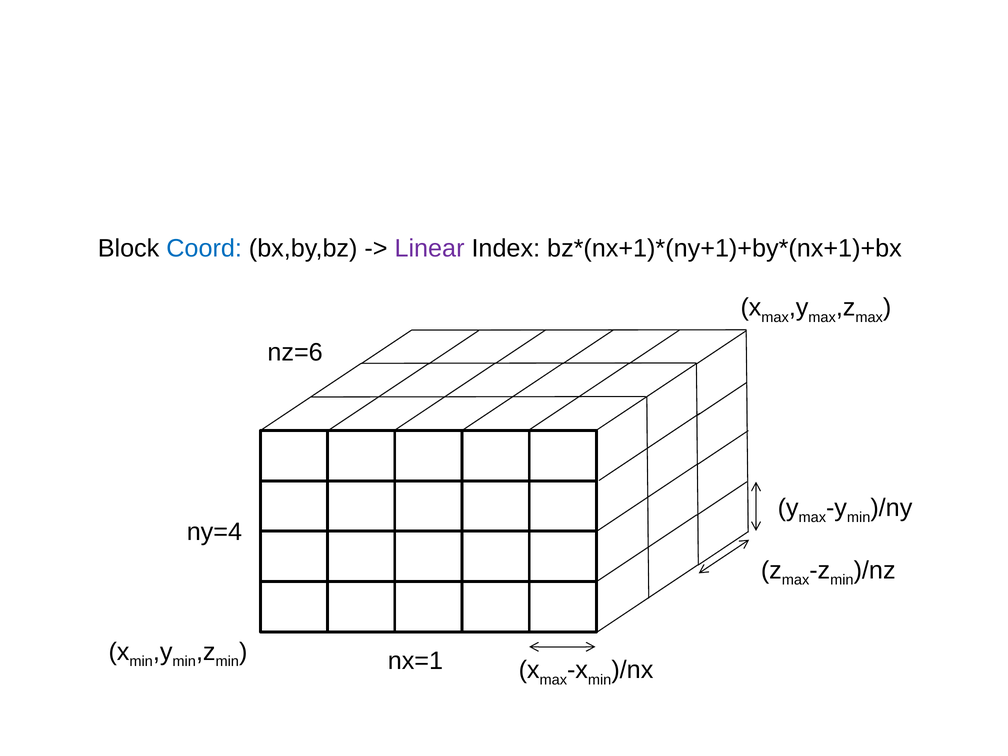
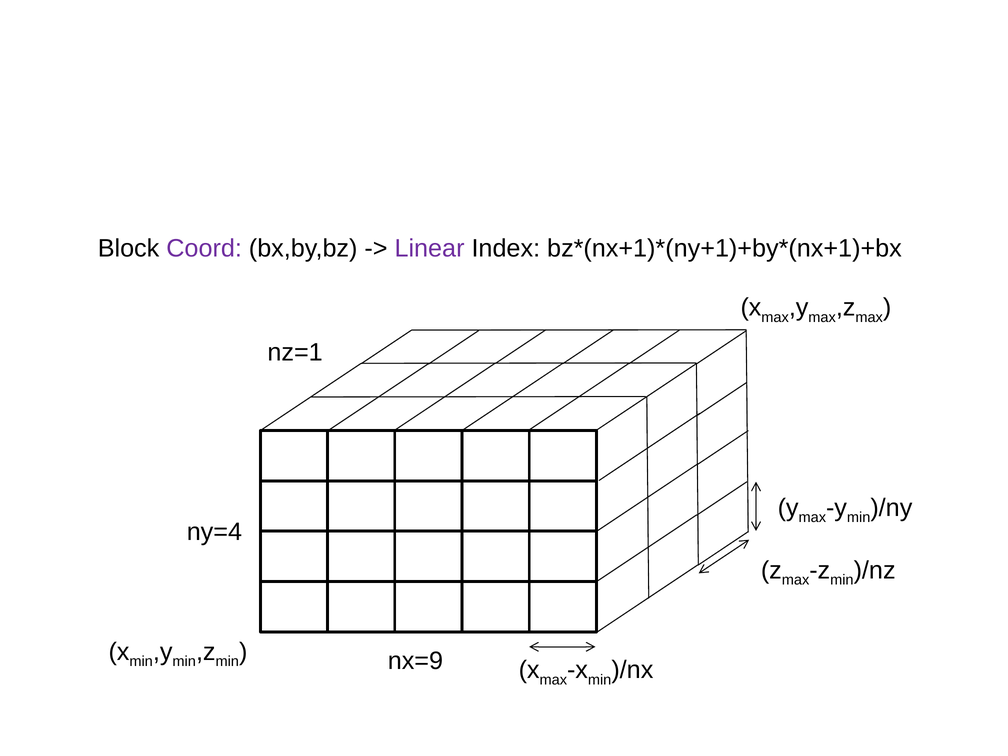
Coord colour: blue -> purple
nz=6: nz=6 -> nz=1
nx=1: nx=1 -> nx=9
